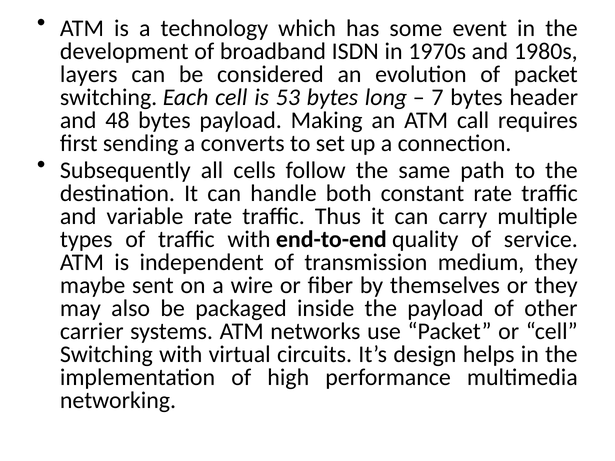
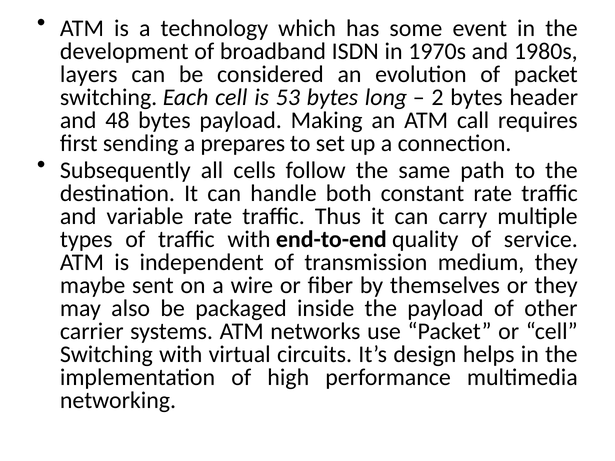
7: 7 -> 2
converts: converts -> prepares
